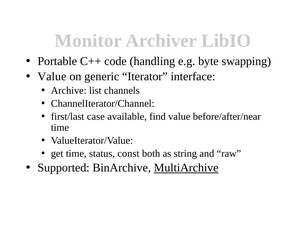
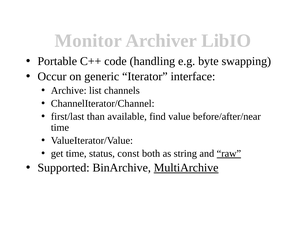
Value at (52, 77): Value -> Occur
case: case -> than
raw underline: none -> present
